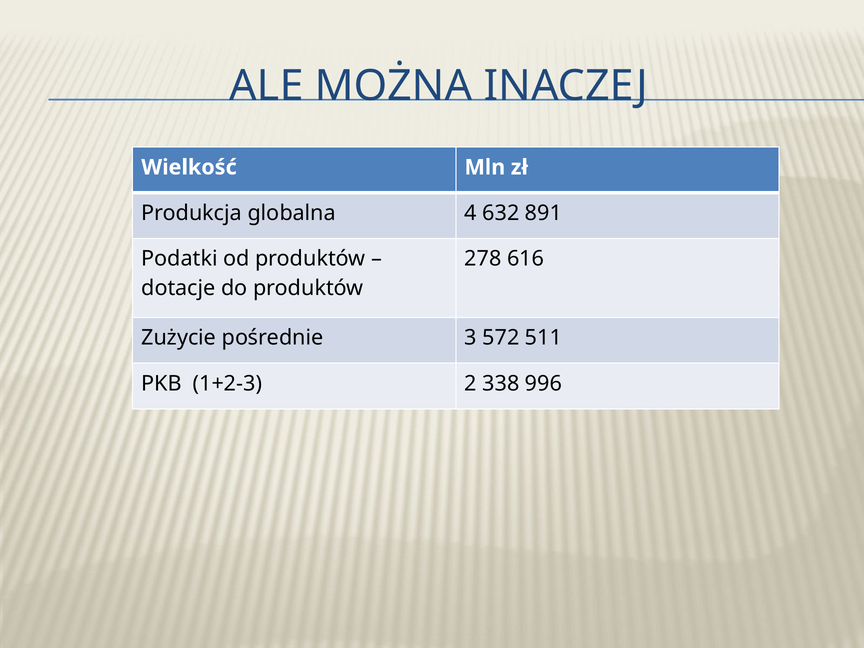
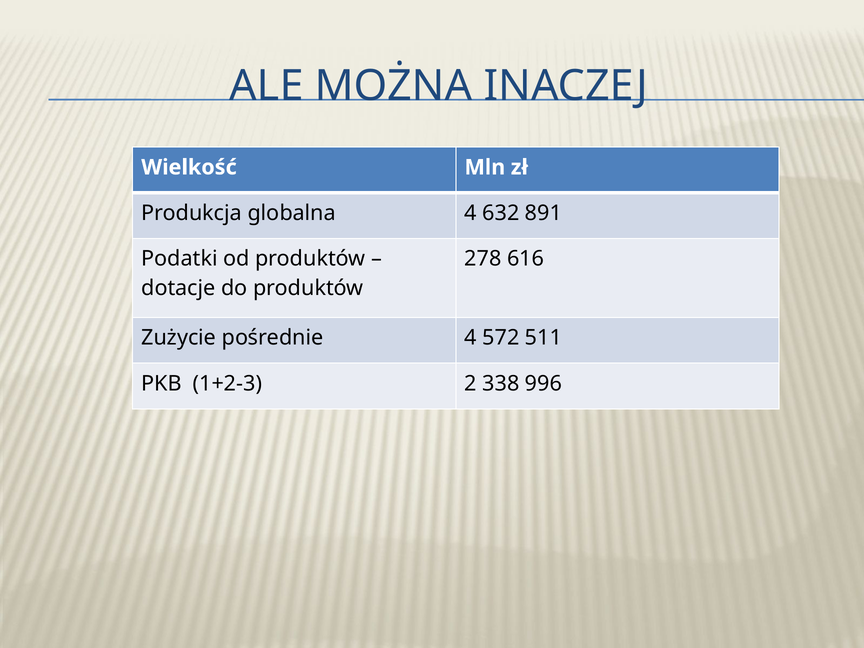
pośrednie 3: 3 -> 4
